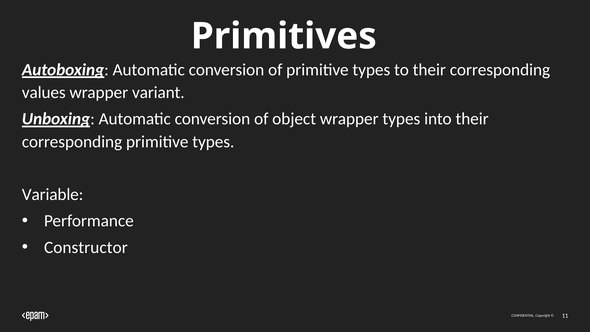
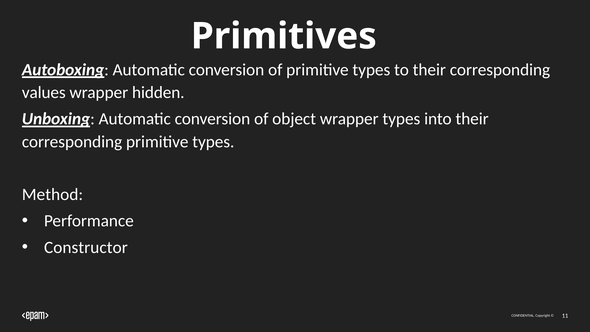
variant: variant -> hidden
Variable: Variable -> Method
